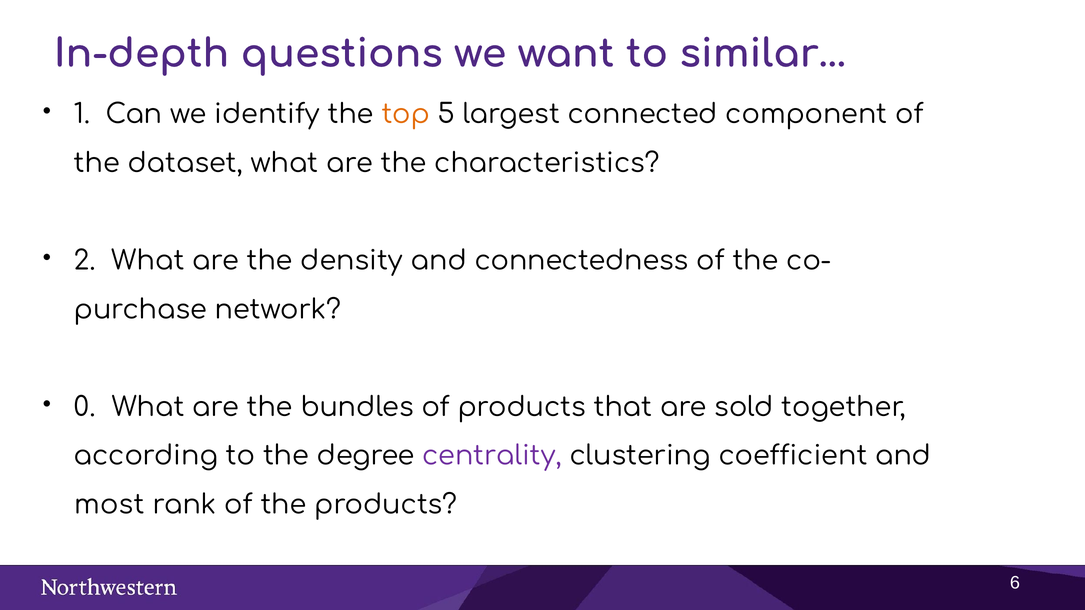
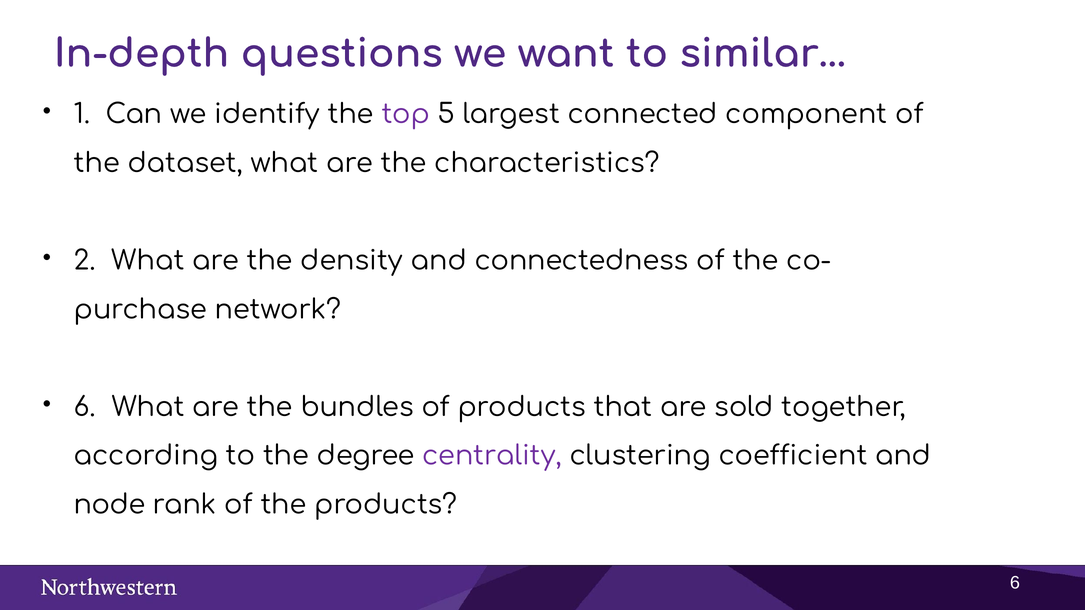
top colour: orange -> purple
0 at (85, 407): 0 -> 6
most: most -> node
